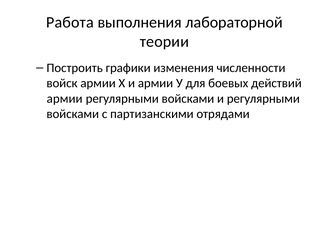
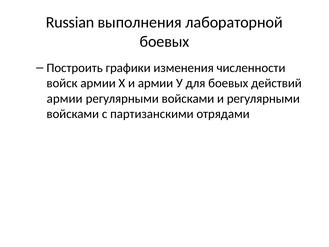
Работа: Работа -> Russian
теории at (164, 41): теории -> боевых
